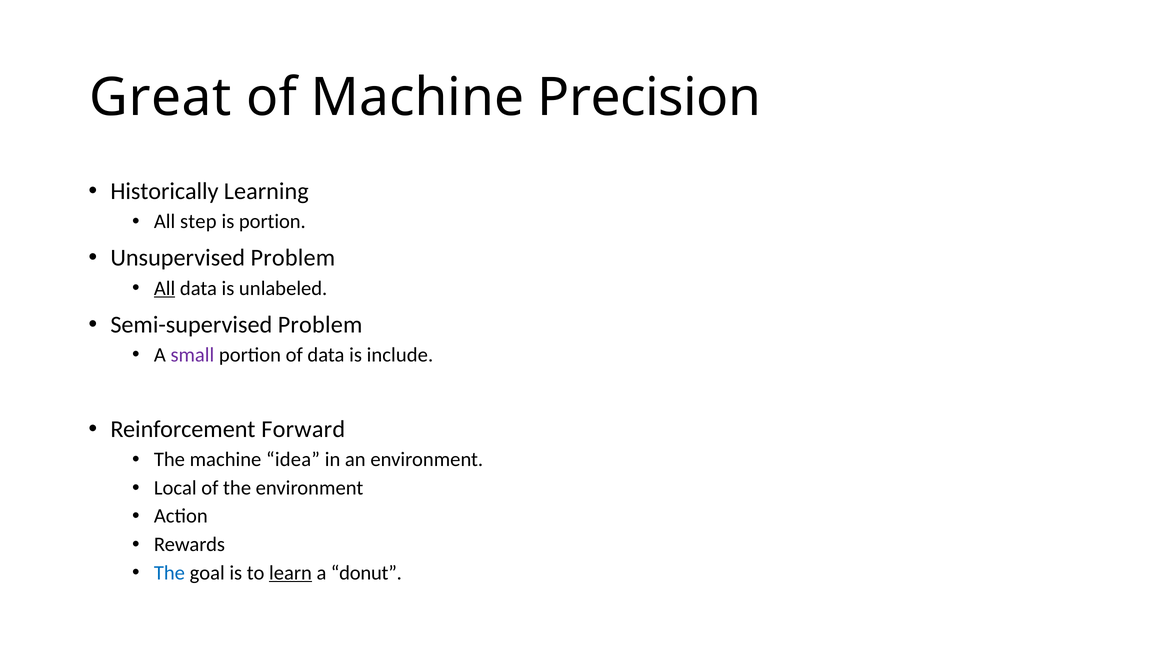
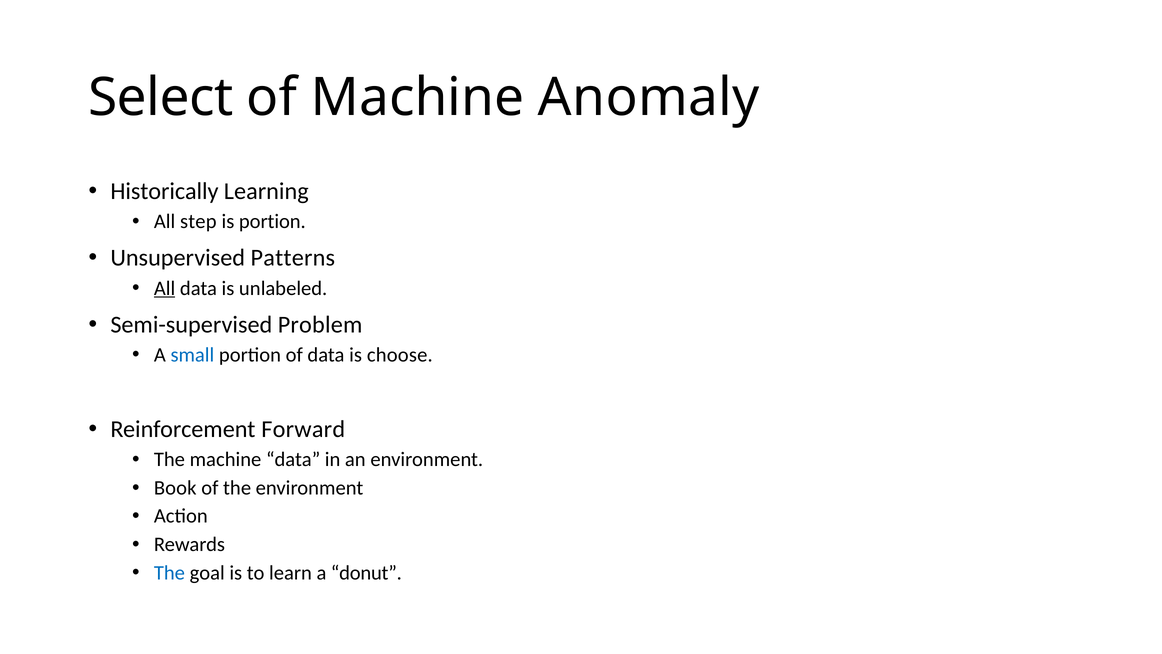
Great: Great -> Select
Precision: Precision -> Anomaly
Unsupervised Problem: Problem -> Patterns
small colour: purple -> blue
include: include -> choose
machine idea: idea -> data
Local: Local -> Book
learn underline: present -> none
